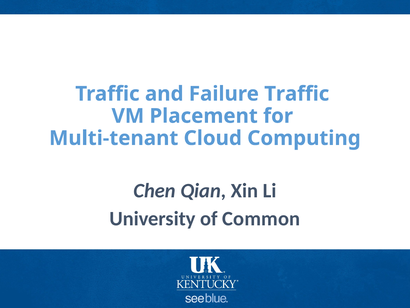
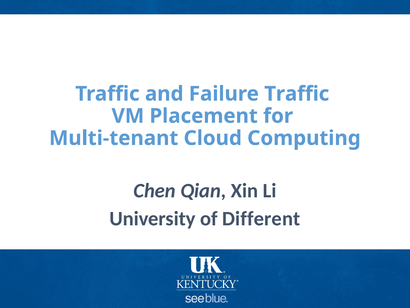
Common: Common -> Different
